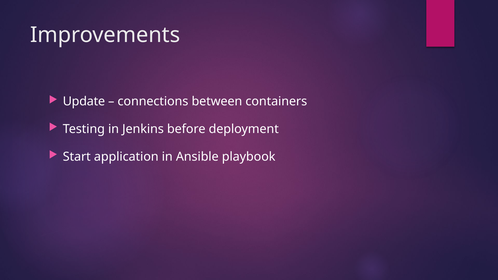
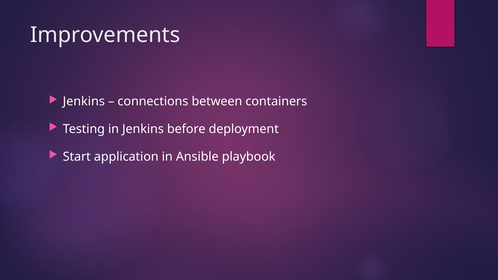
Update at (84, 102): Update -> Jenkins
